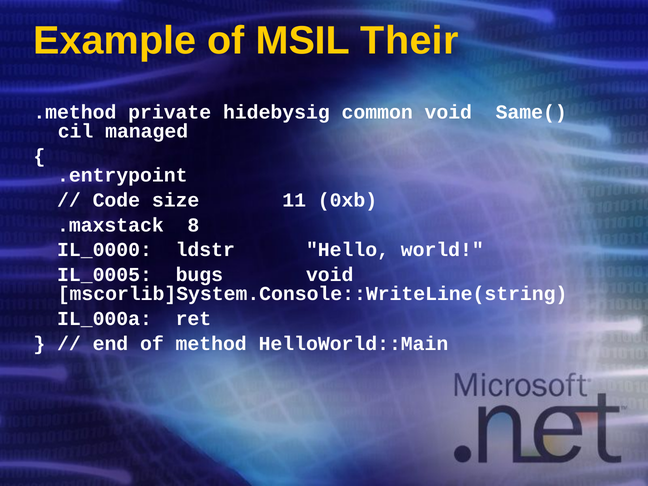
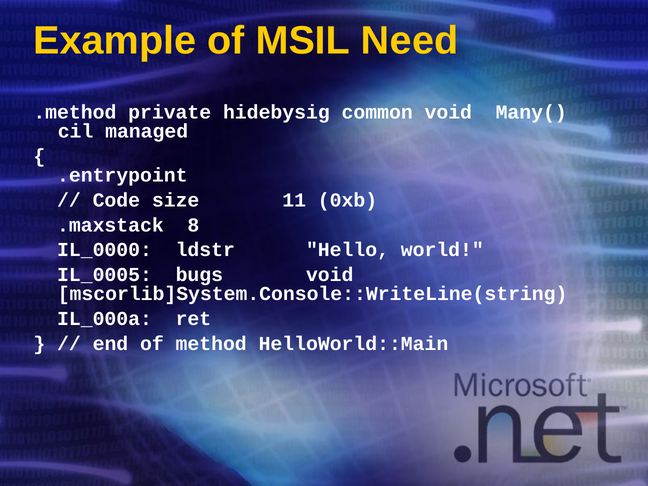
Their: Their -> Need
Same(: Same( -> Many(
